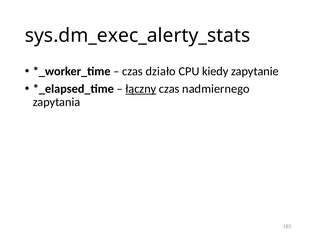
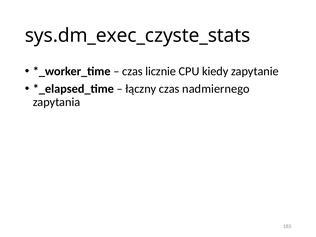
sys.dm_exec_alerty_stats: sys.dm_exec_alerty_stats -> sys.dm_exec_czyste_stats
działo: działo -> licznie
łączny underline: present -> none
